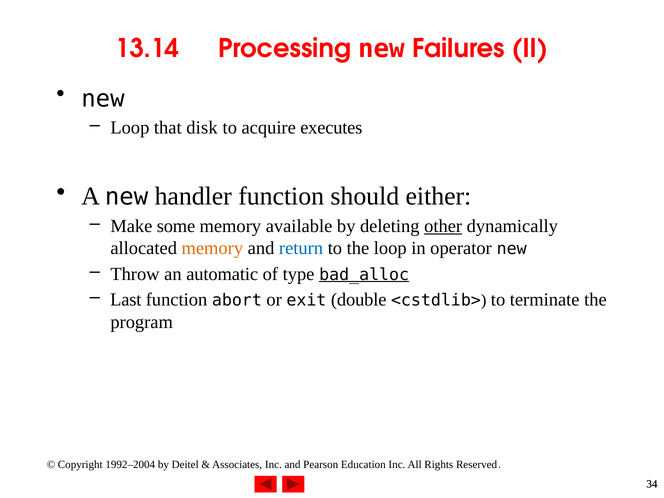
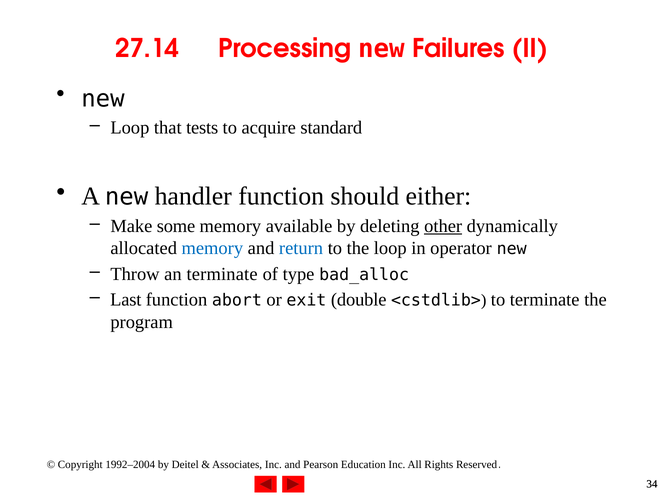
13.14: 13.14 -> 27.14
disk: disk -> tests
executes: executes -> standard
memory at (212, 248) colour: orange -> blue
an automatic: automatic -> terminate
bad_alloc underline: present -> none
